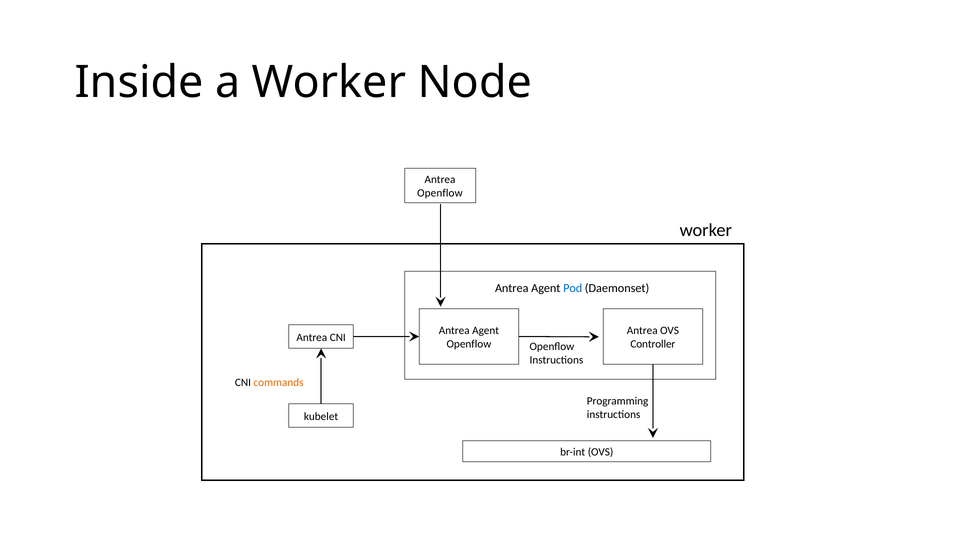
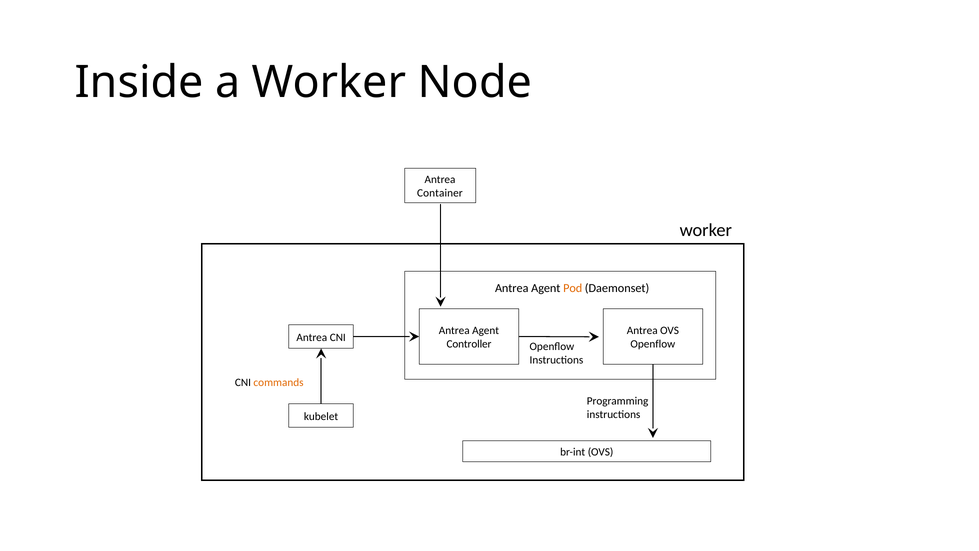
Openflow at (440, 193): Openflow -> Container
Pod colour: blue -> orange
Openflow at (469, 344): Openflow -> Controller
Controller at (653, 344): Controller -> Openflow
